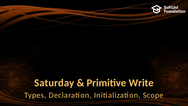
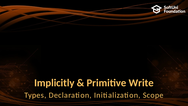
Saturday: Saturday -> Implicitly
